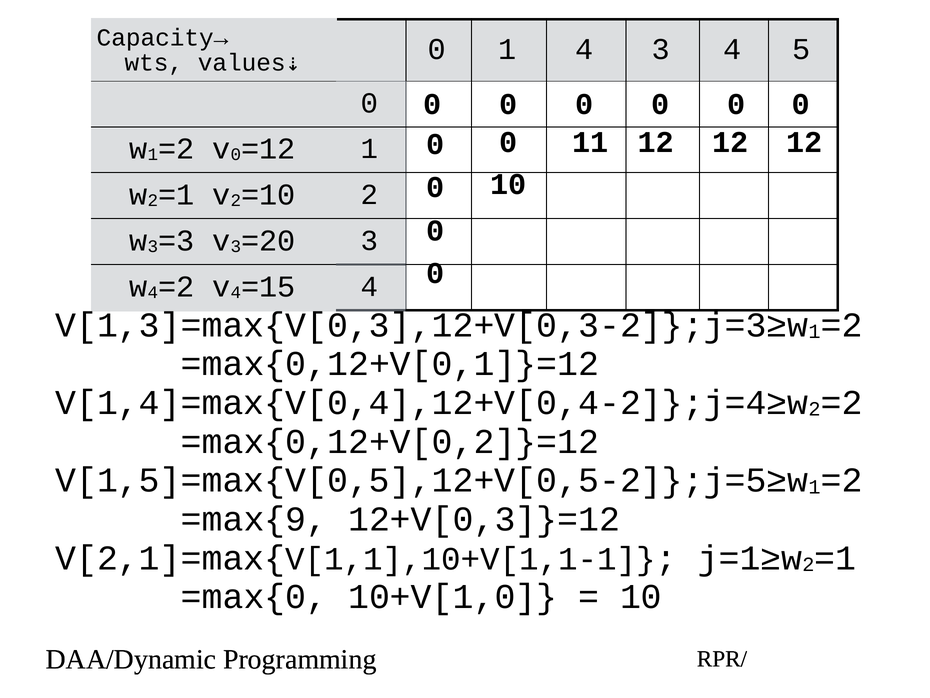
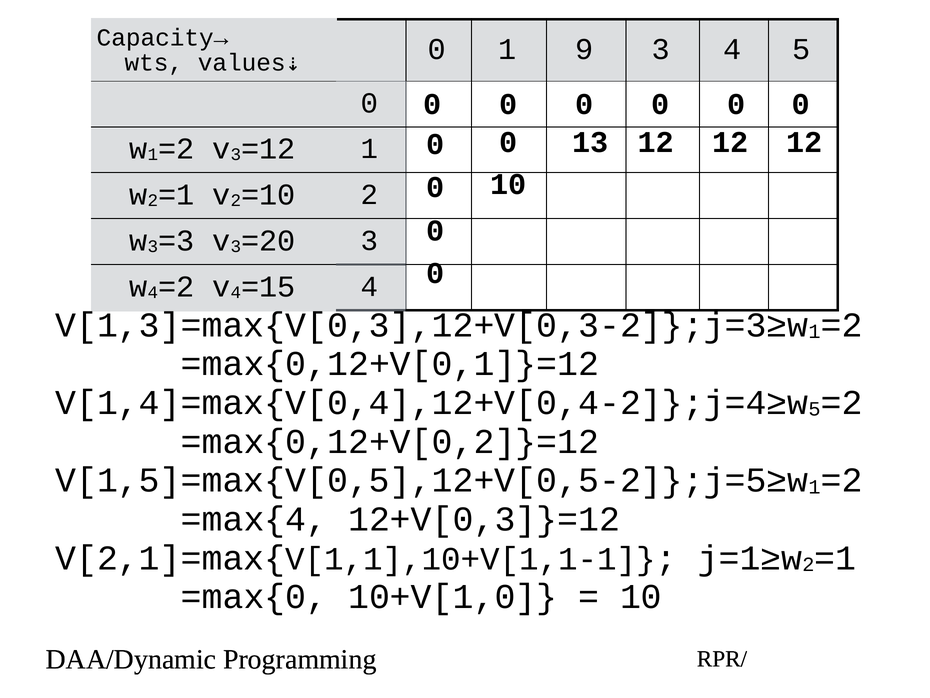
1 4: 4 -> 9
11: 11 -> 13
0 at (236, 155): 0 -> 3
2 at (815, 409): 2 -> 5
=max{9: =max{9 -> =max{4
